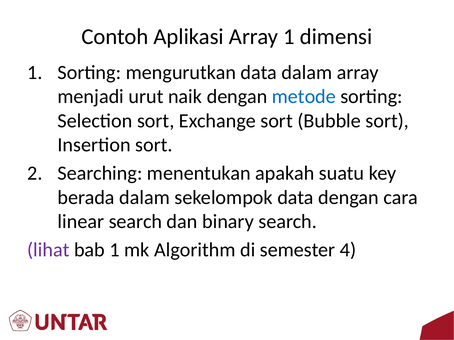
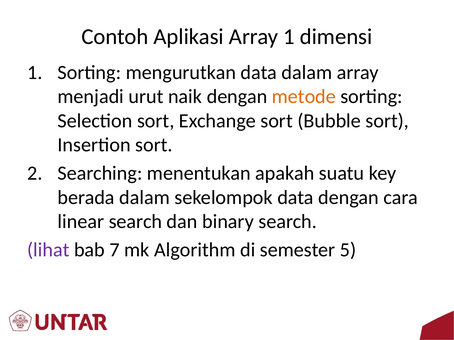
metode colour: blue -> orange
bab 1: 1 -> 7
4: 4 -> 5
